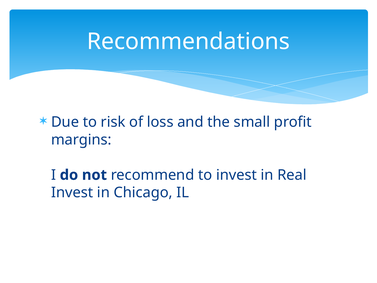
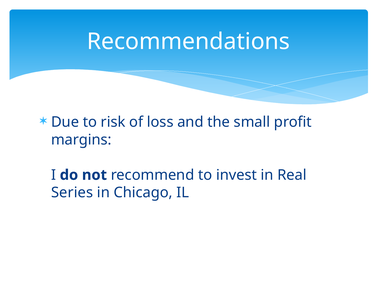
Invest at (72, 192): Invest -> Series
